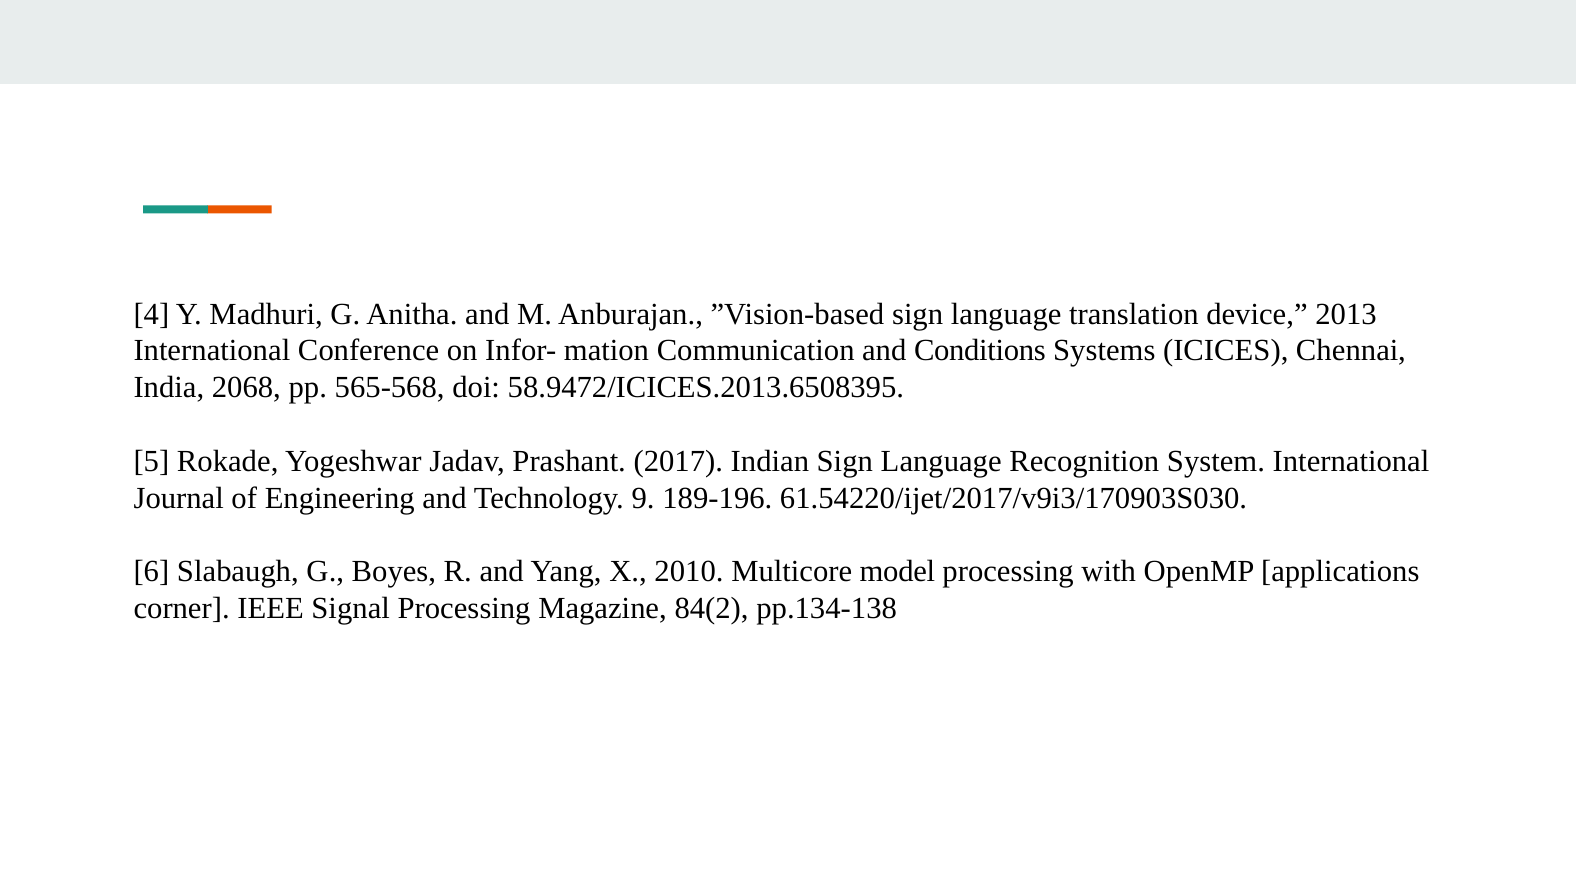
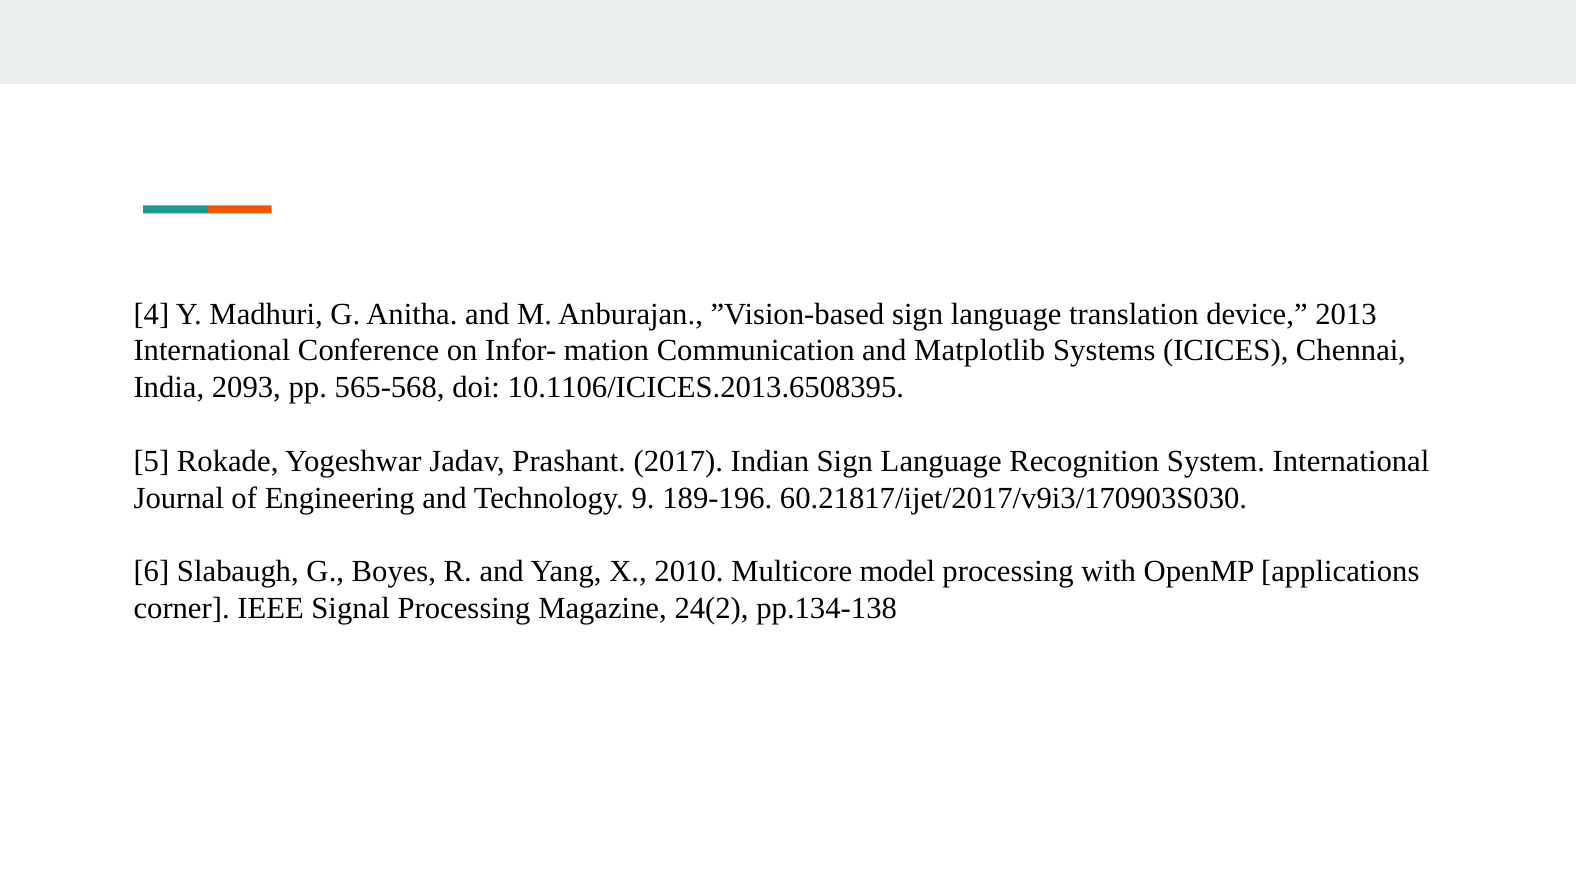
Conditions: Conditions -> Matplotlib
2068: 2068 -> 2093
58.9472/ICICES.2013.6508395: 58.9472/ICICES.2013.6508395 -> 10.1106/ICICES.2013.6508395
61.54220/ijet/2017/v9i3/170903S030: 61.54220/ijet/2017/v9i3/170903S030 -> 60.21817/ijet/2017/v9i3/170903S030
84(2: 84(2 -> 24(2
